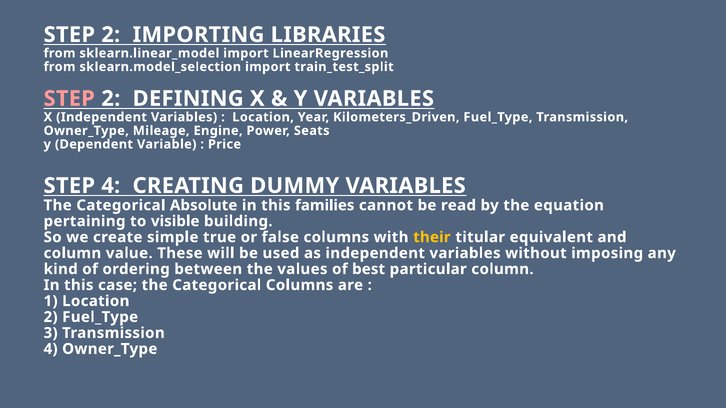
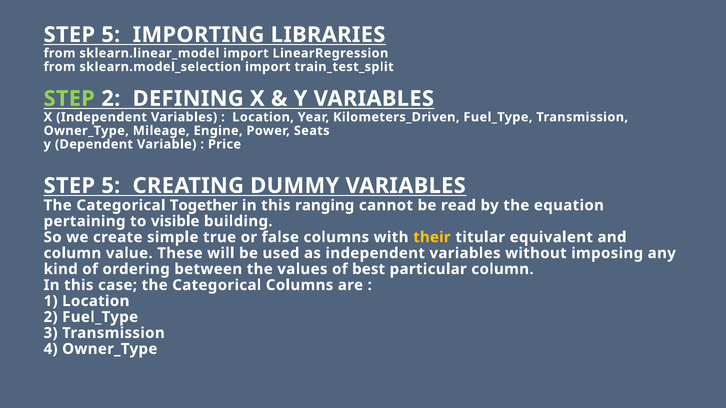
2 at (111, 35): 2 -> 5
STEP at (69, 99) colour: pink -> light green
4 at (111, 186): 4 -> 5
Absolute: Absolute -> Together
families: families -> ranging
